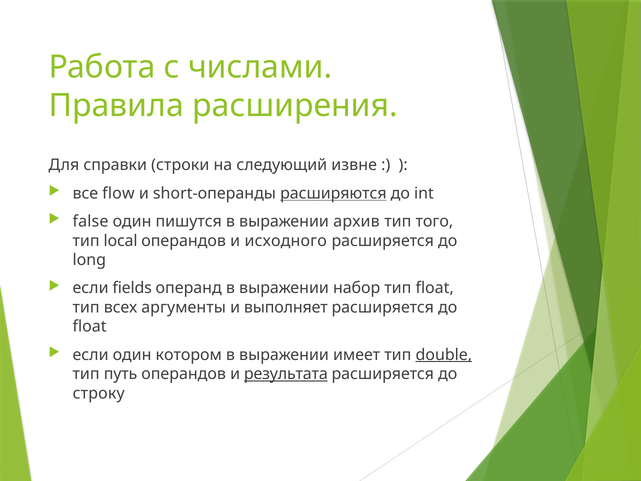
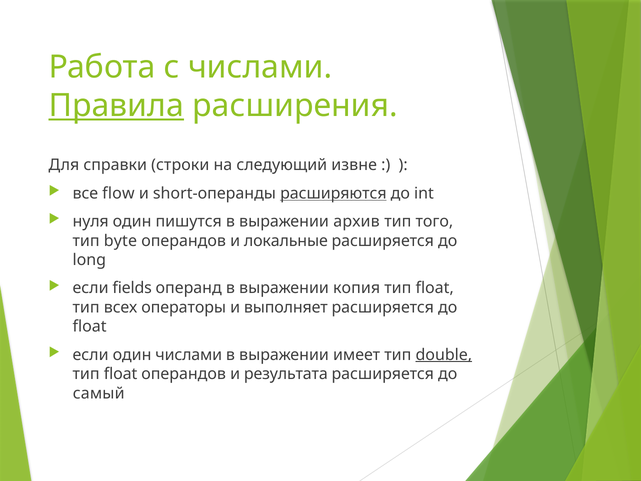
Правила underline: none -> present
false: false -> нуля
local: local -> byte
исходного: исходного -> локальные
набор: набор -> копия
аргументы: аргументы -> операторы
один котором: котором -> числами
путь at (121, 374): путь -> float
результата underline: present -> none
строку: строку -> самый
